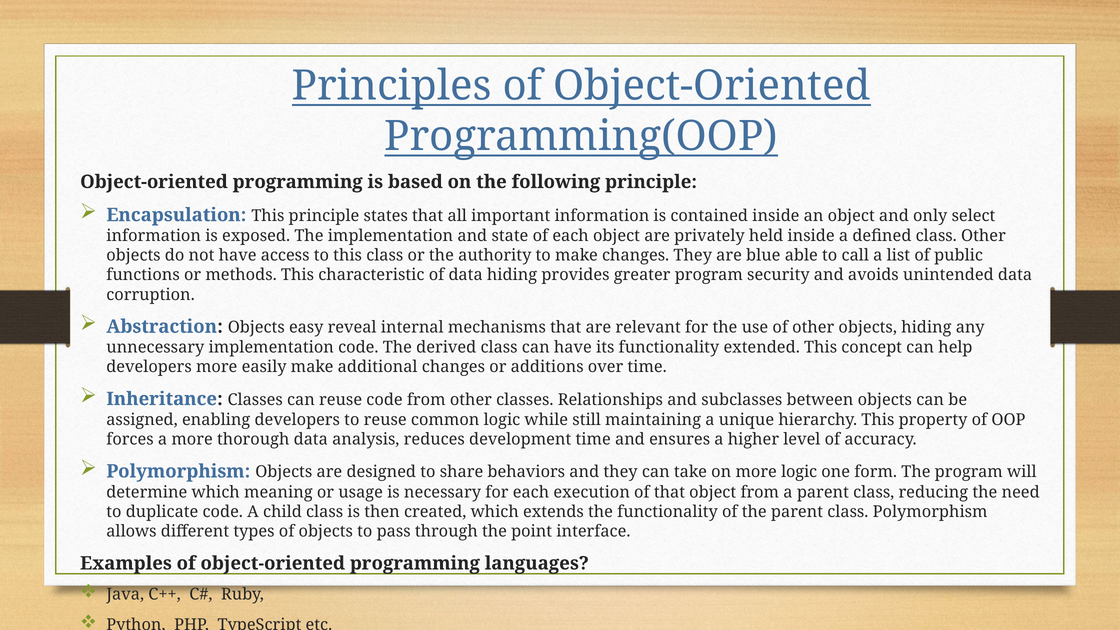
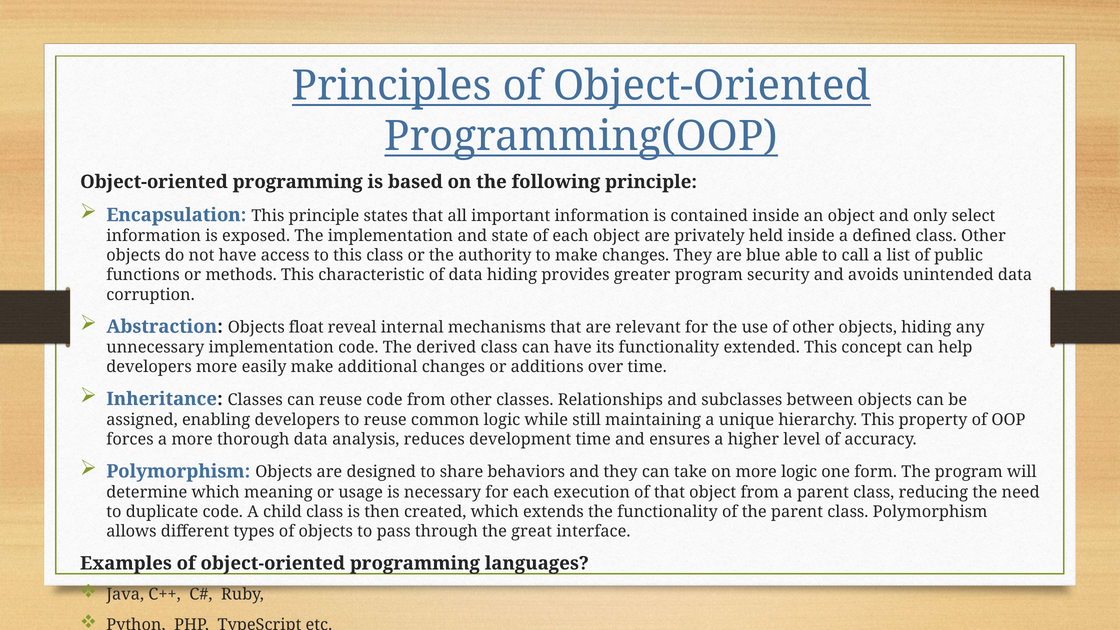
easy: easy -> float
point: point -> great
